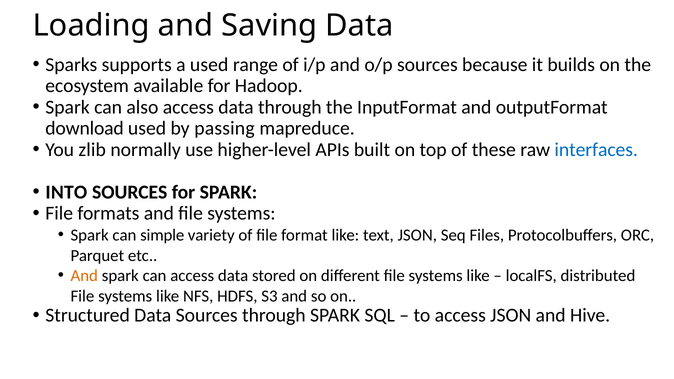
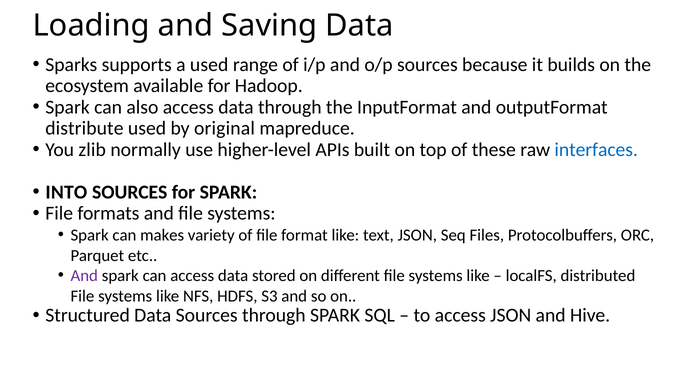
download: download -> distribute
passing: passing -> original
simple: simple -> makes
And at (84, 276) colour: orange -> purple
